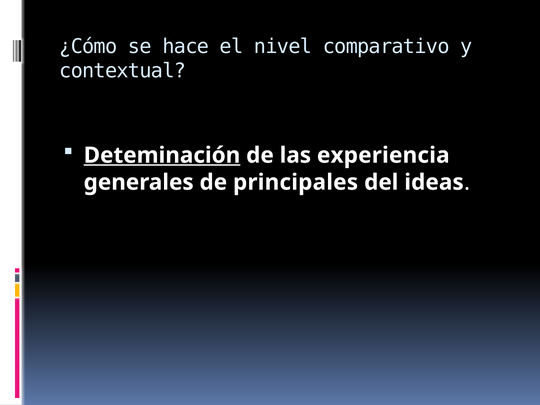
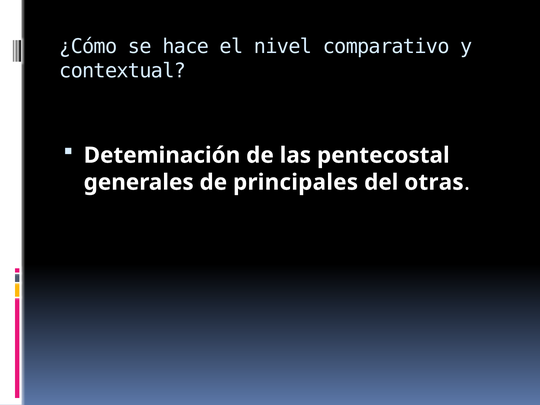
Deteminación underline: present -> none
experiencia: experiencia -> pentecostal
ideas: ideas -> otras
